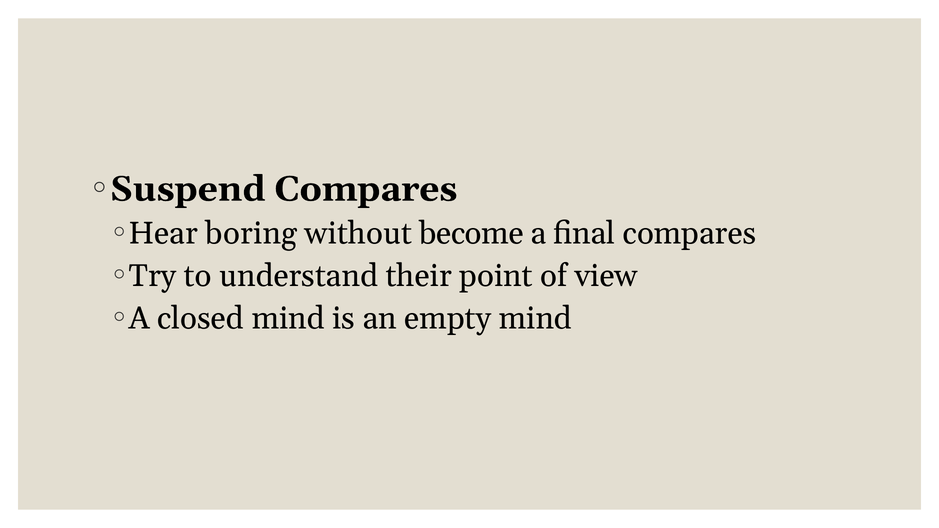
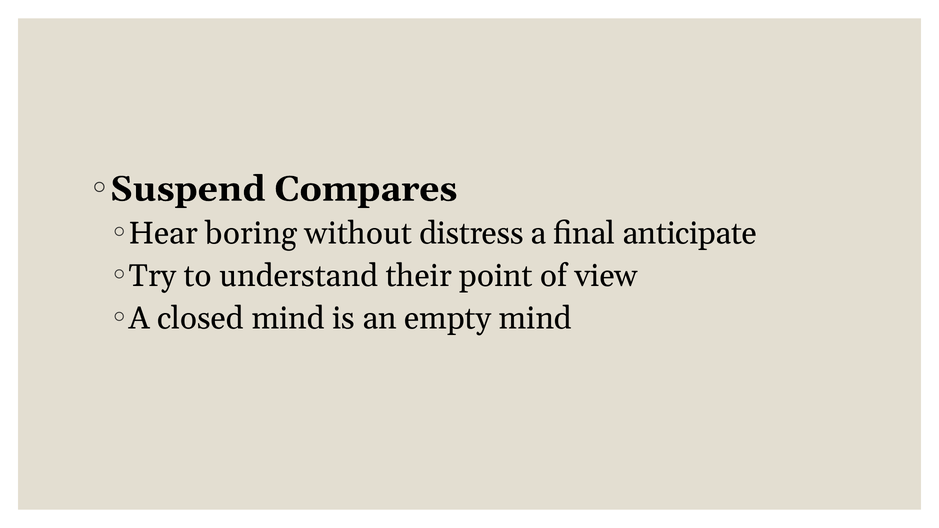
become: become -> distress
final compares: compares -> anticipate
